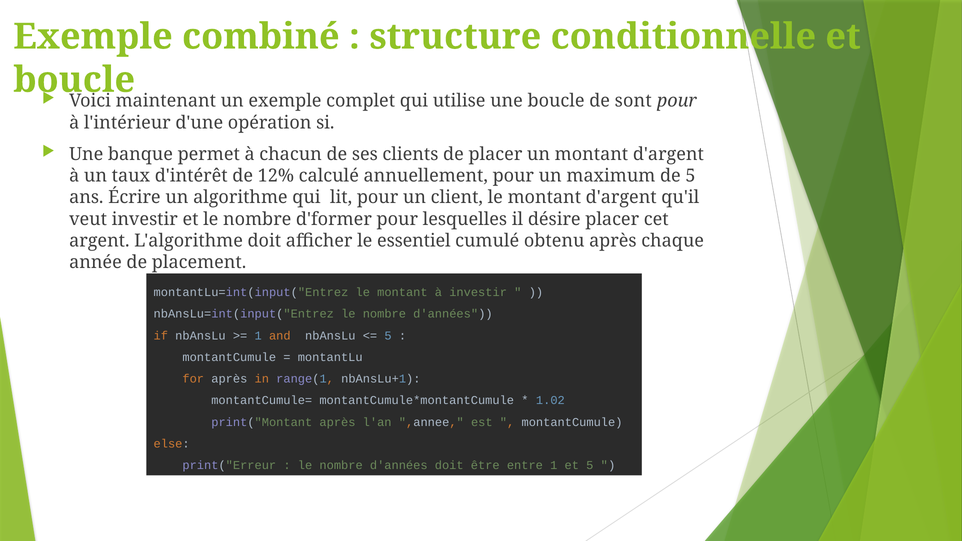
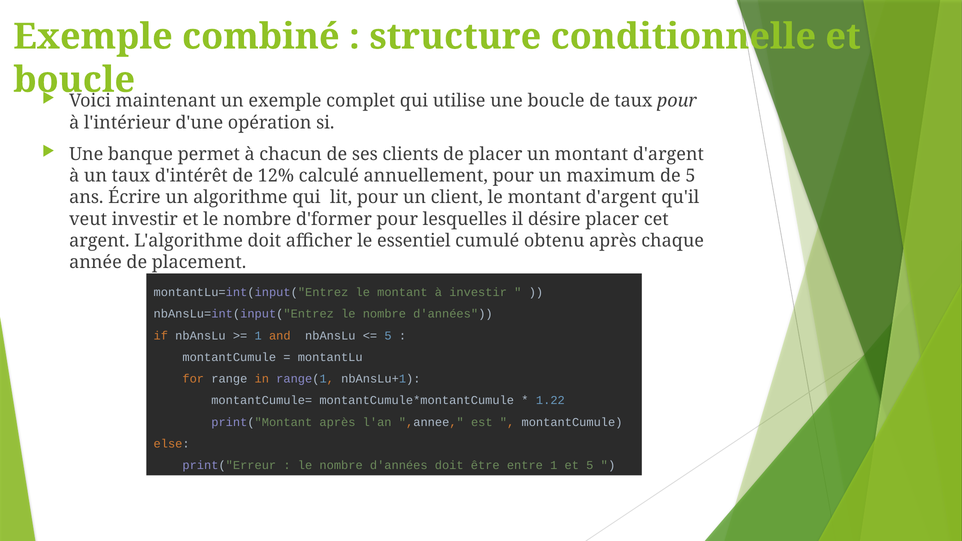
de sont: sont -> taux
for après: après -> range
1.02: 1.02 -> 1.22
